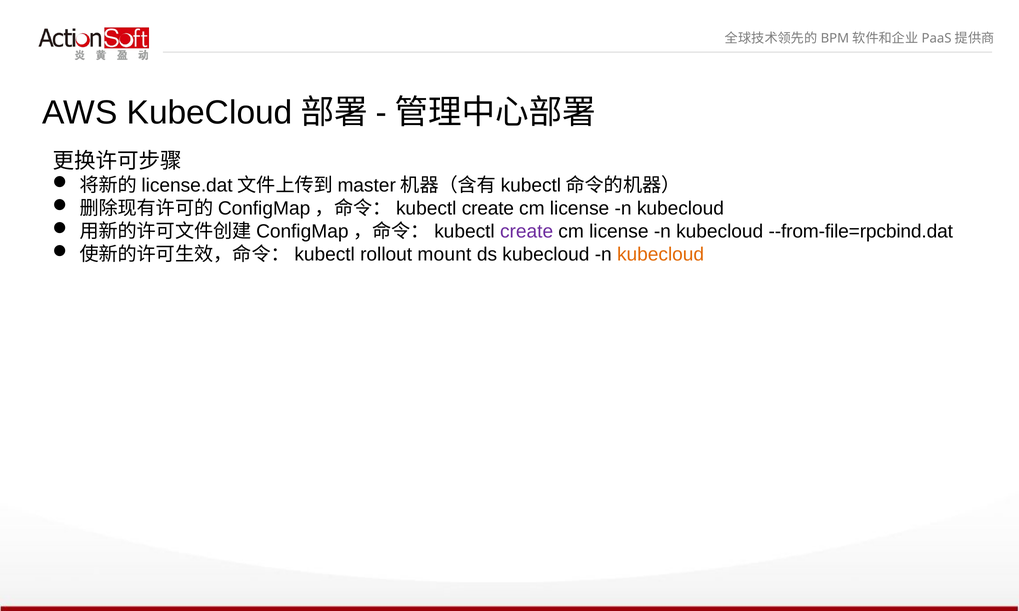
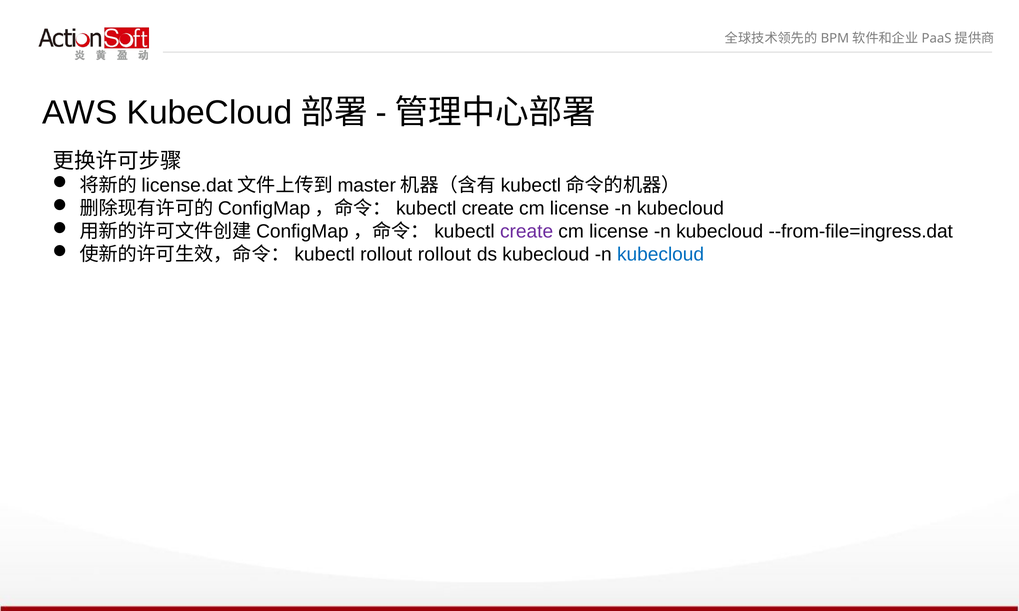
--from-file=rpcbind.dat: --from-file=rpcbind.dat -> --from-file=ingress.dat
rollout mount: mount -> rollout
kubecloud at (661, 254) colour: orange -> blue
